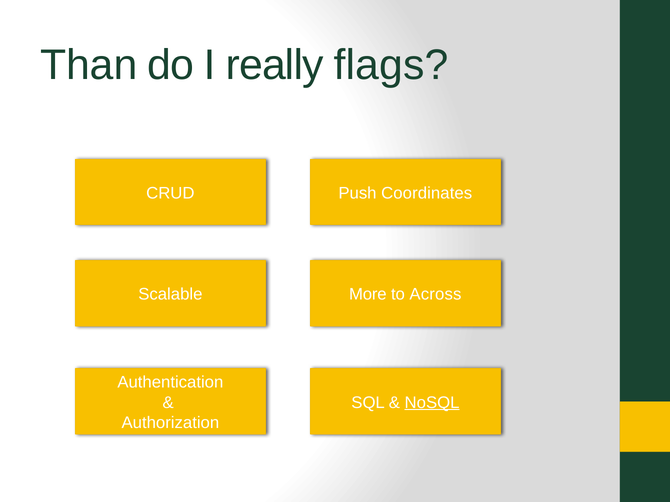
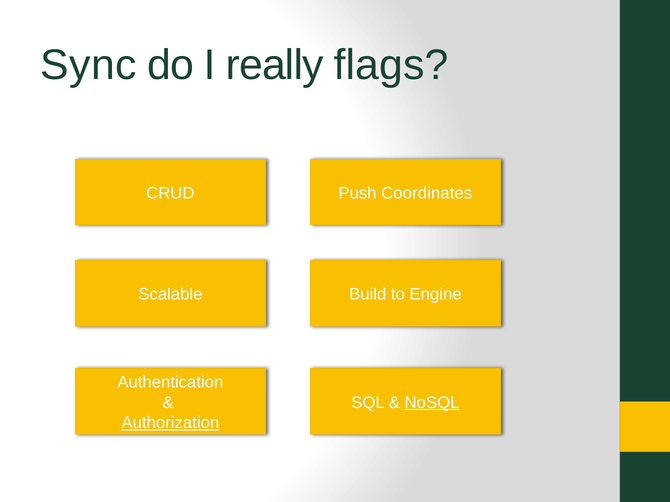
Than: Than -> Sync
More: More -> Build
Across: Across -> Engine
Authorization underline: none -> present
